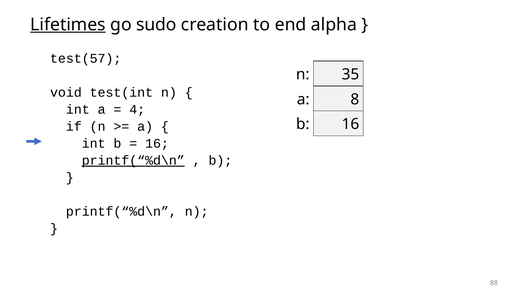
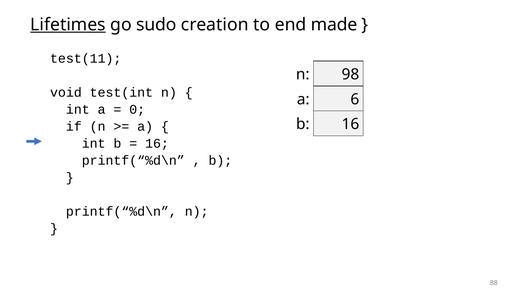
alpha: alpha -> made
test(57: test(57 -> test(11
35: 35 -> 98
8: 8 -> 6
4: 4 -> 0
printf(“%d\n at (133, 160) underline: present -> none
